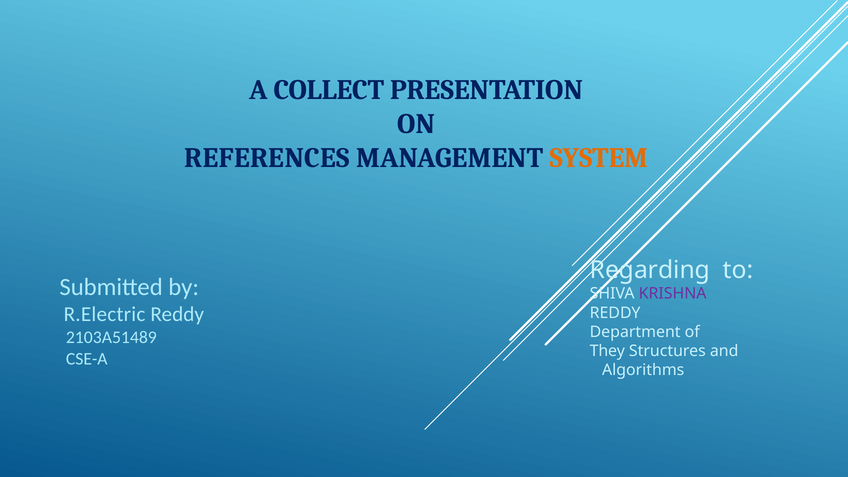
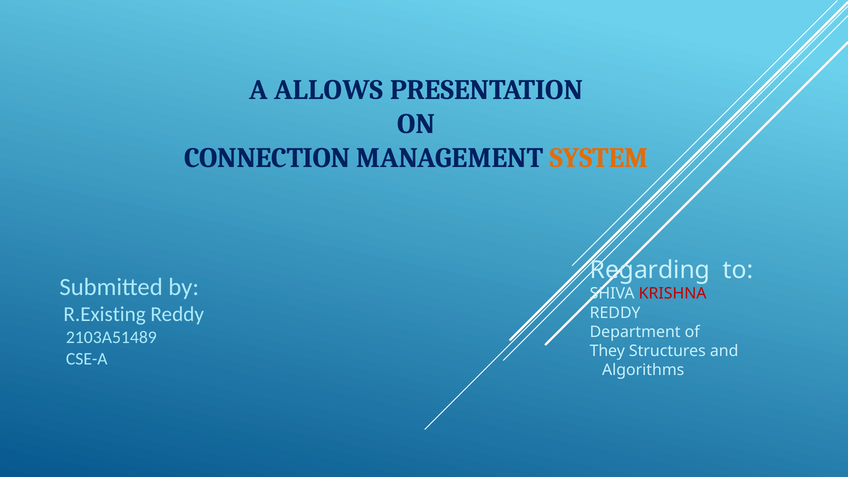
COLLECT: COLLECT -> ALLOWS
REFERENCES: REFERENCES -> CONNECTION
KRISHNA colour: purple -> red
R.Electric: R.Electric -> R.Existing
